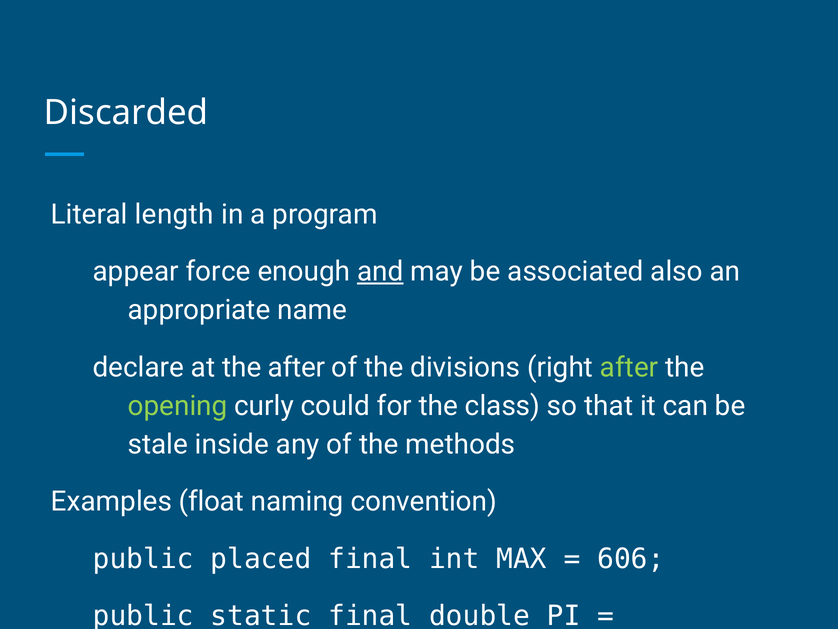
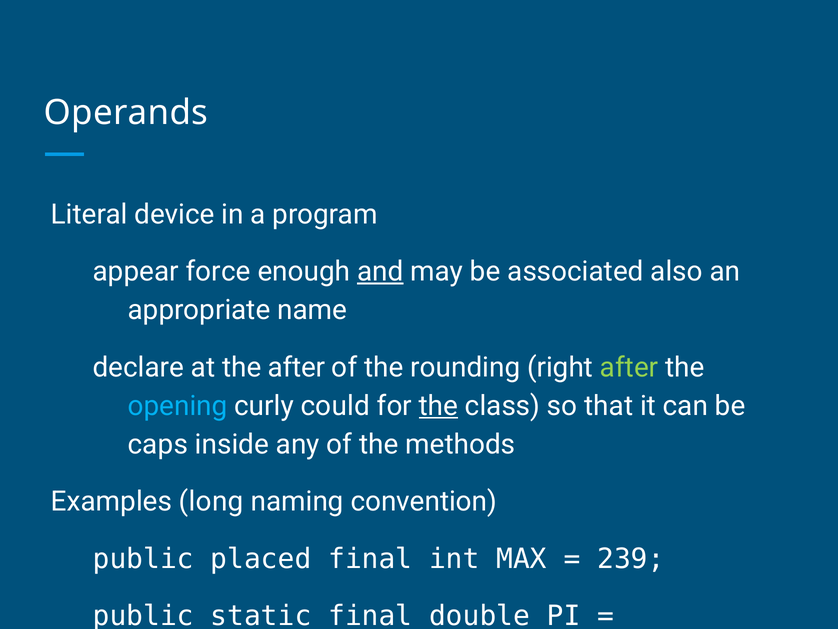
Discarded: Discarded -> Operands
length: length -> device
divisions: divisions -> rounding
opening colour: light green -> light blue
the at (438, 406) underline: none -> present
stale: stale -> caps
float: float -> long
606: 606 -> 239
